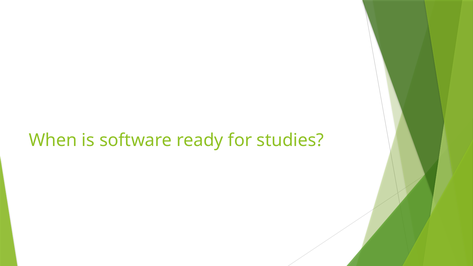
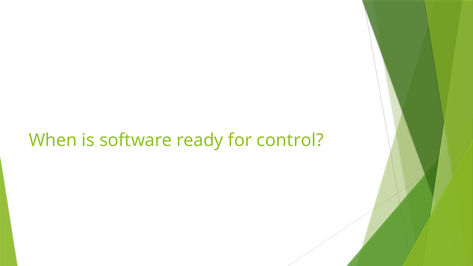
studies: studies -> control
